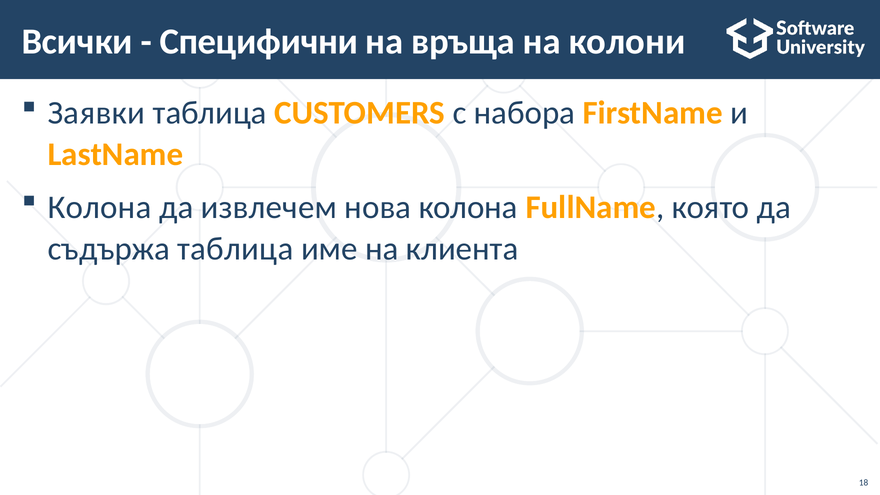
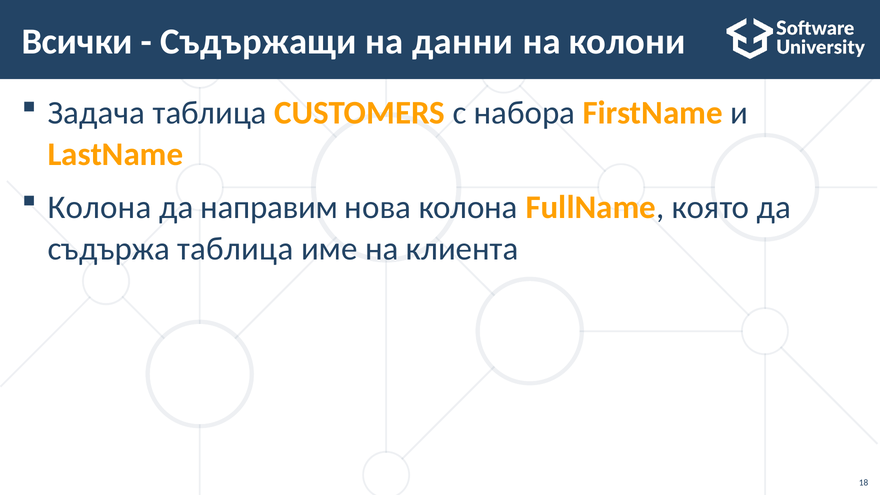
Специфични: Специфични -> Съдържащи
връща: връща -> данни
Заявки: Заявки -> Задача
извлечем: извлечем -> направим
